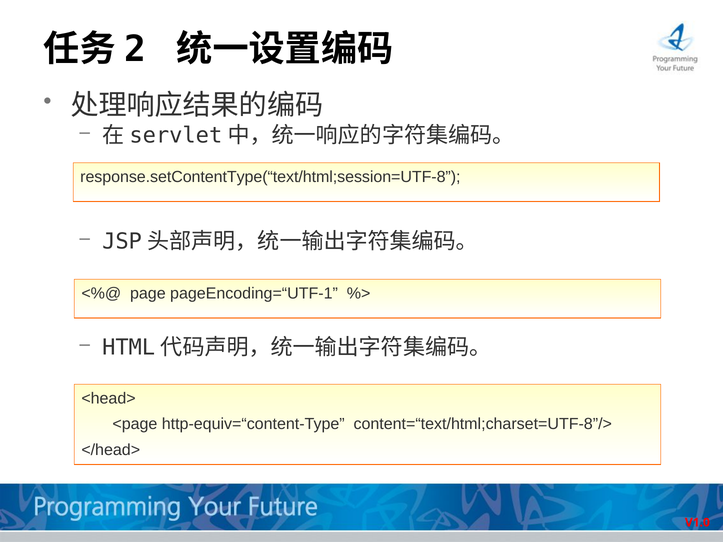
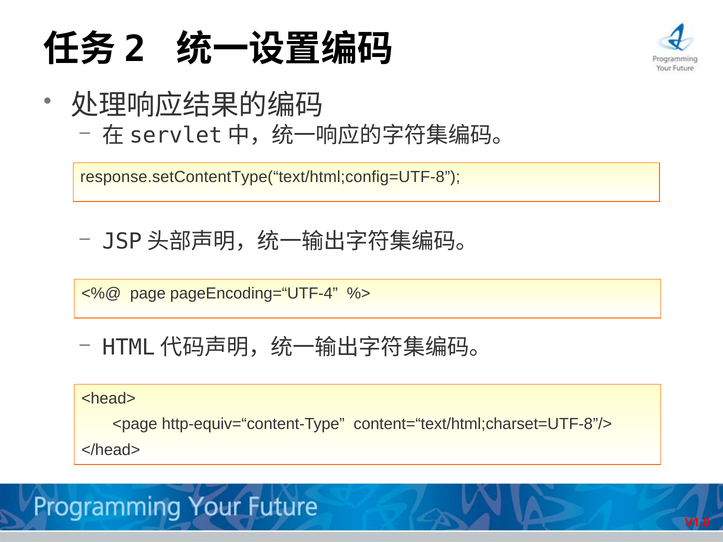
response.setContentType(“text/html;session=UTF-8: response.setContentType(“text/html;session=UTF-8 -> response.setContentType(“text/html;config=UTF-8
pageEncoding=“UTF-1: pageEncoding=“UTF-1 -> pageEncoding=“UTF-4
